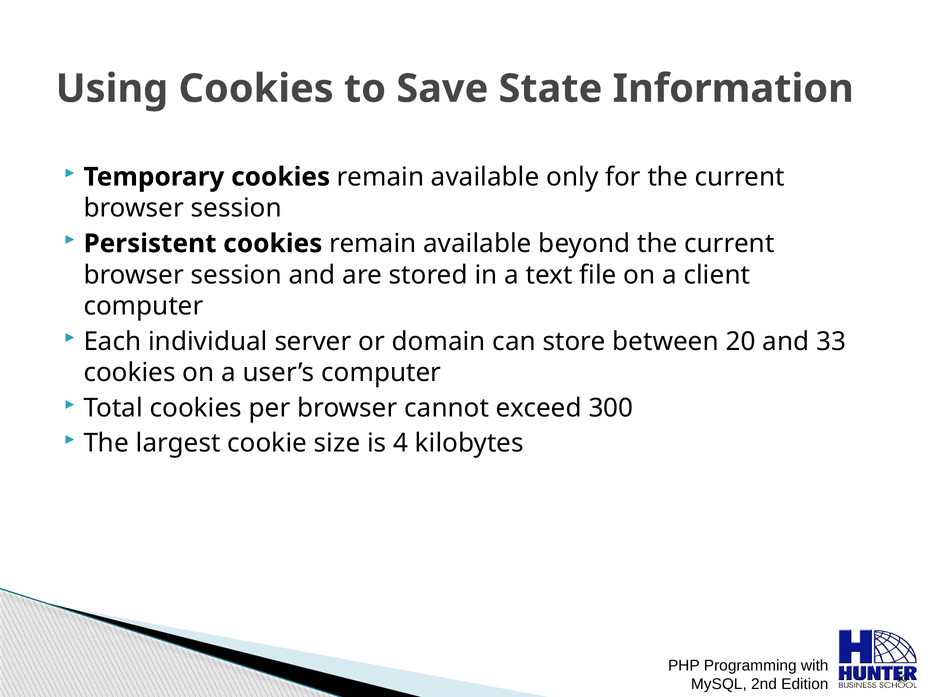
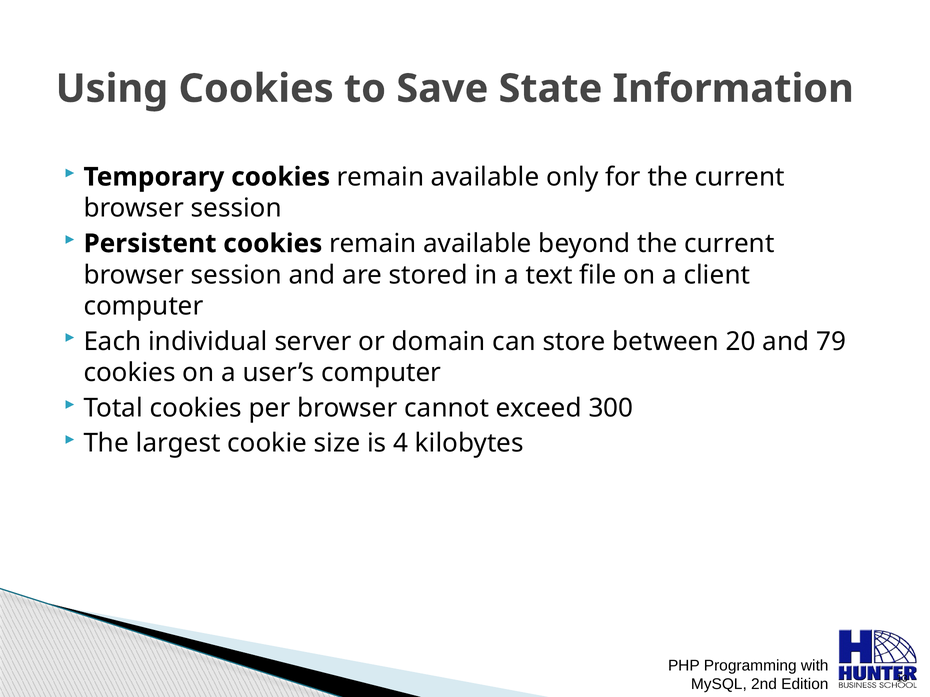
33: 33 -> 79
